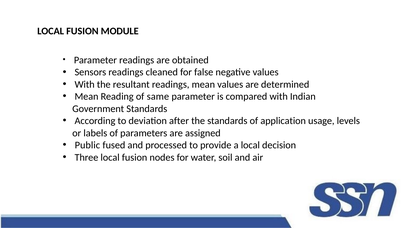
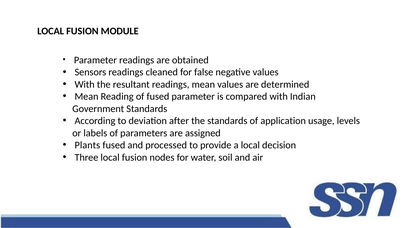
of same: same -> fused
Public: Public -> Plants
